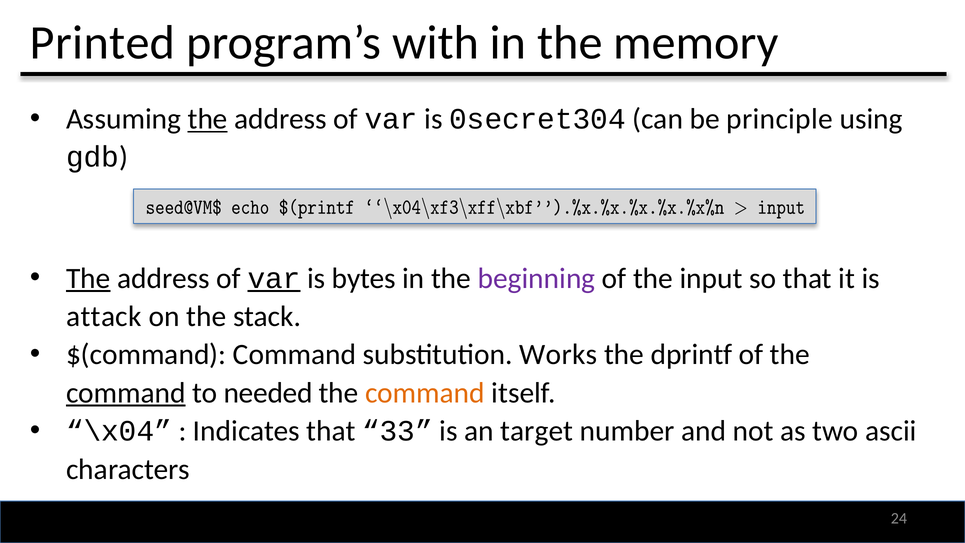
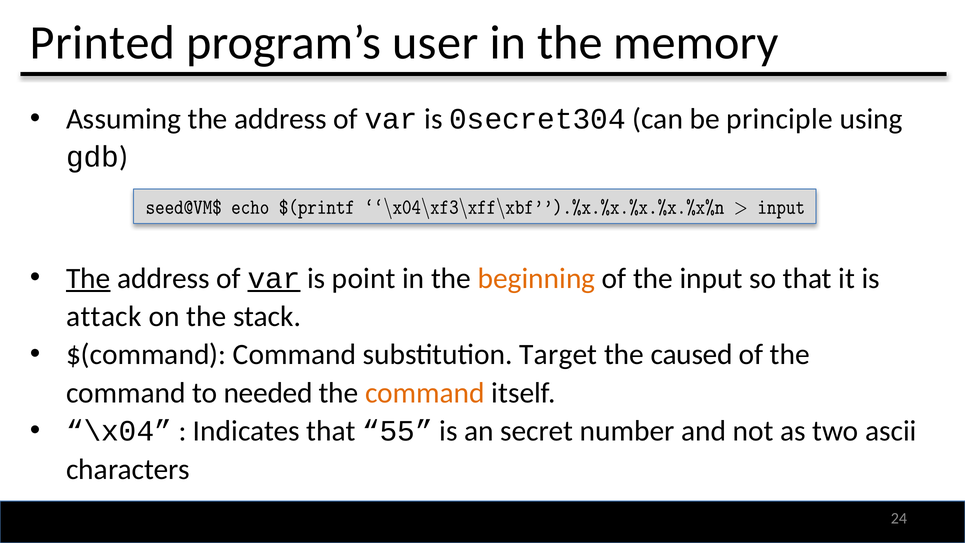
with: with -> user
the at (208, 119) underline: present -> none
bytes: bytes -> point
beginning colour: purple -> orange
Works: Works -> Target
dprintf: dprintf -> caused
command at (126, 393) underline: present -> none
33: 33 -> 55
target: target -> secret
